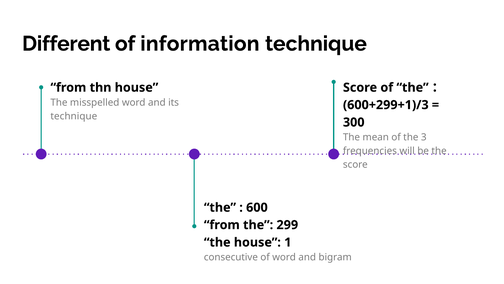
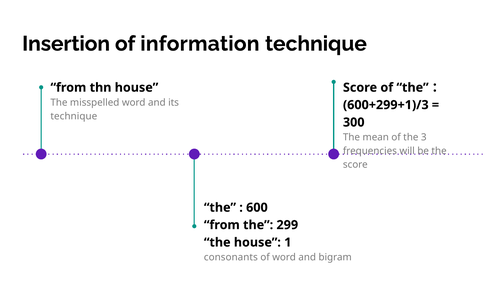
Different: Different -> Insertion
consecutive: consecutive -> consonants
